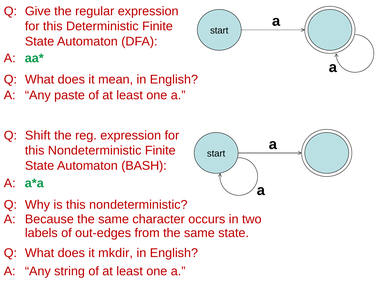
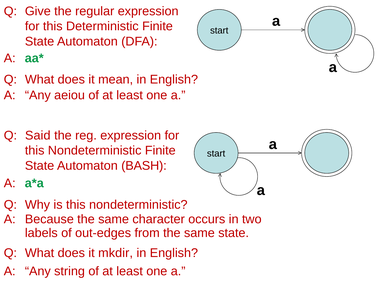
paste: paste -> aeiou
Shift: Shift -> Said
